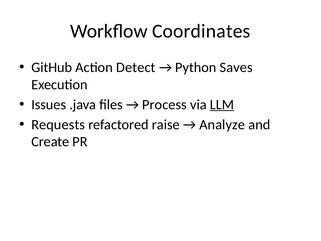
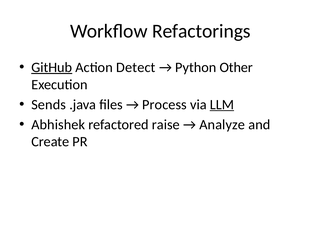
Coordinates: Coordinates -> Refactorings
GitHub underline: none -> present
Saves: Saves -> Other
Issues: Issues -> Sends
Requests: Requests -> Abhishek
